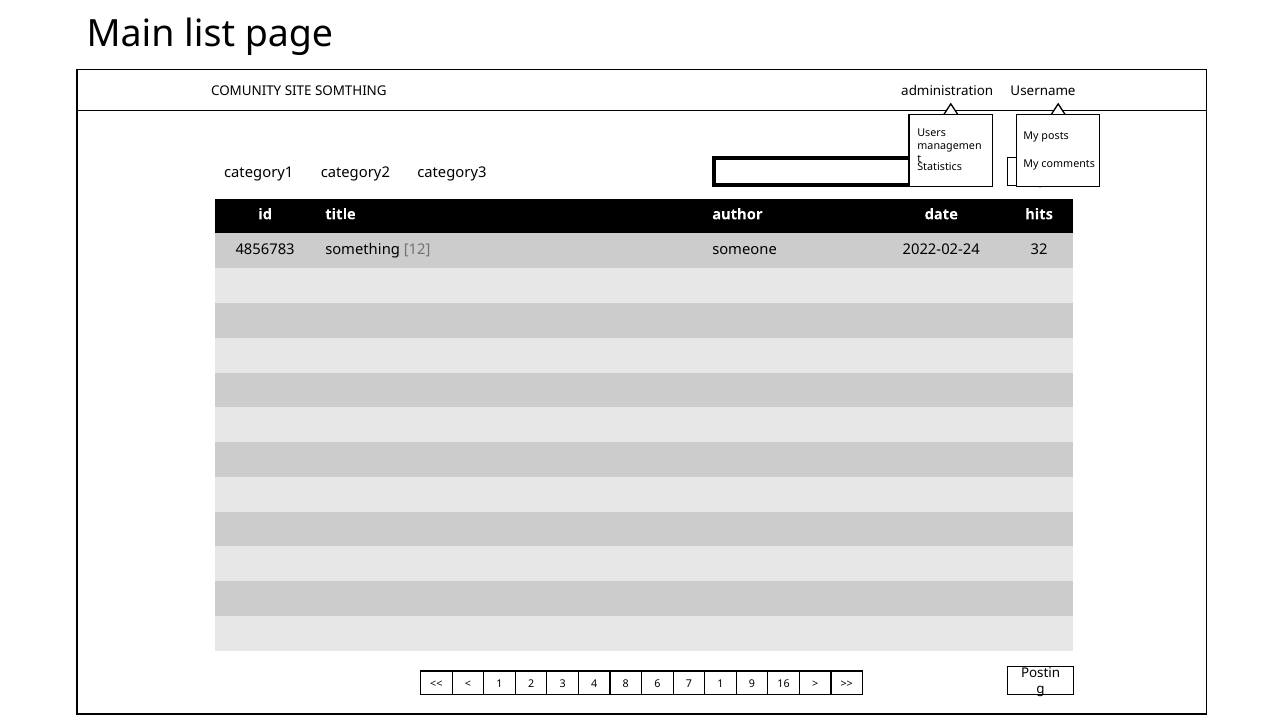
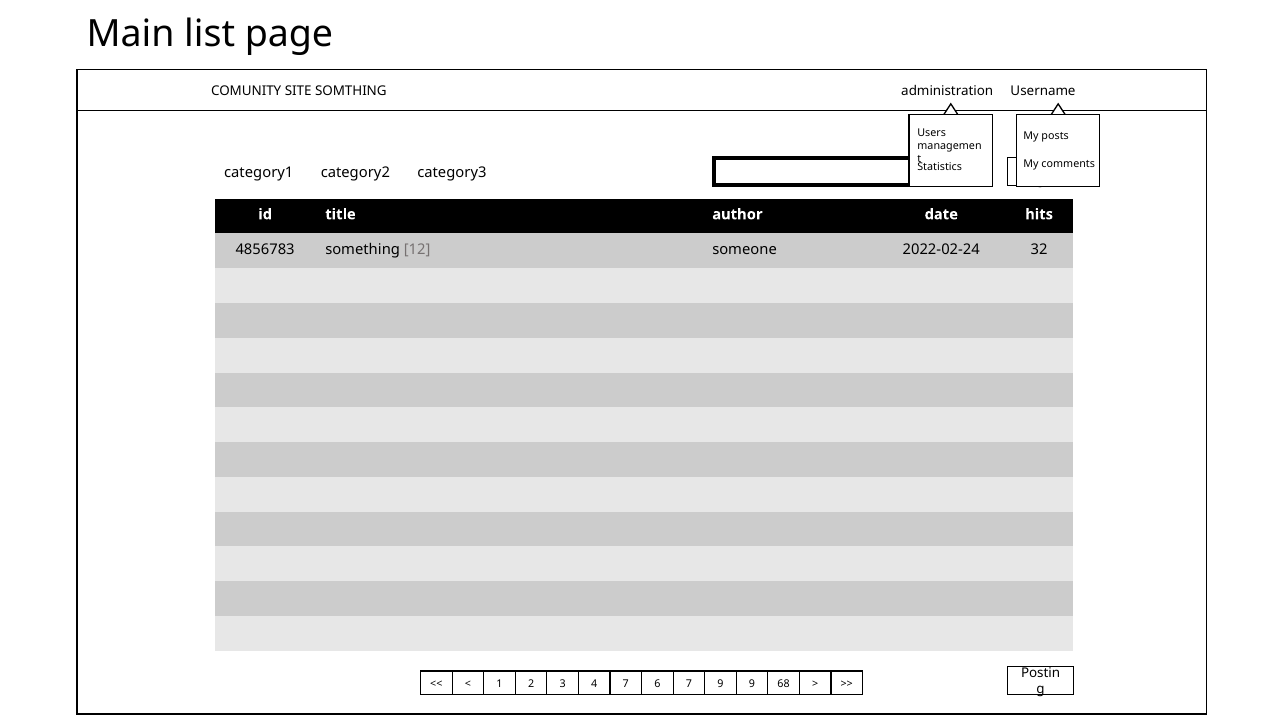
4 8: 8 -> 7
7 1: 1 -> 9
16: 16 -> 68
